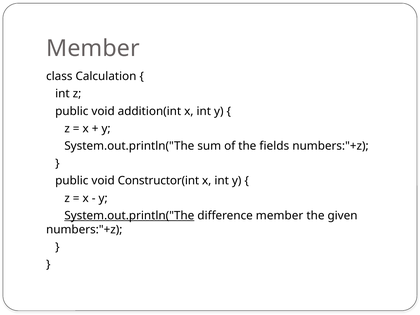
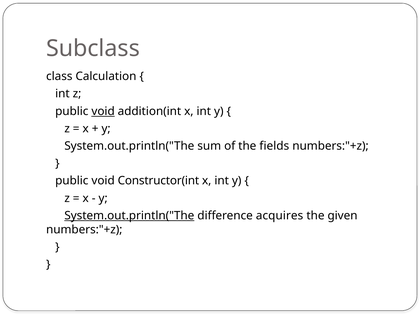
Member at (93, 49): Member -> Subclass
void at (103, 111) underline: none -> present
difference member: member -> acquires
